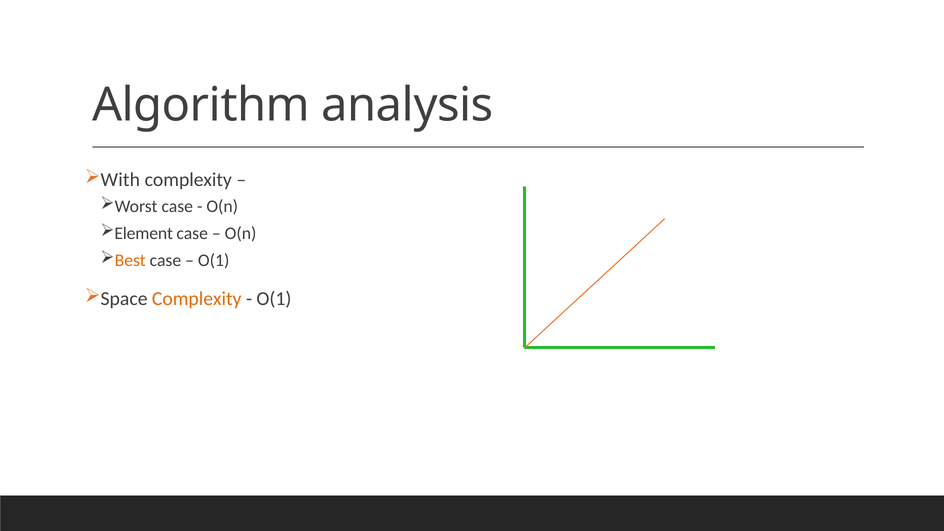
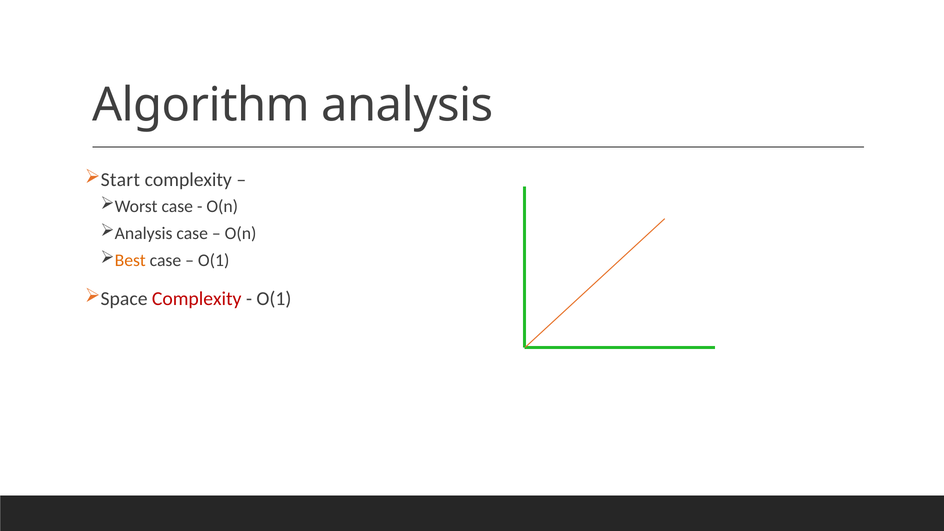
With: With -> Start
Element at (144, 233): Element -> Analysis
Complexity at (197, 299) colour: orange -> red
